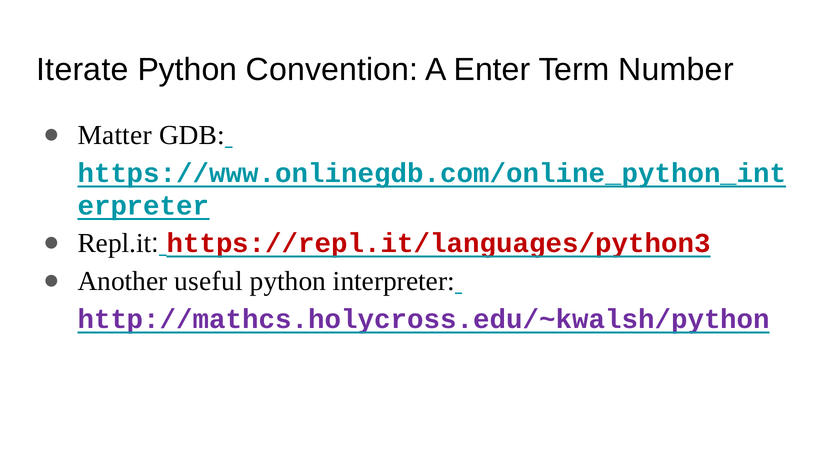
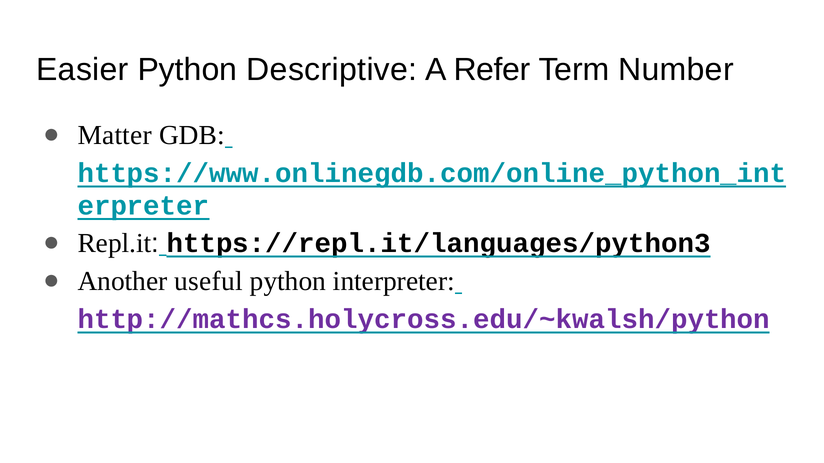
Iterate: Iterate -> Easier
Convention: Convention -> Descriptive
Enter: Enter -> Refer
https://repl.it/languages/python3 colour: red -> black
